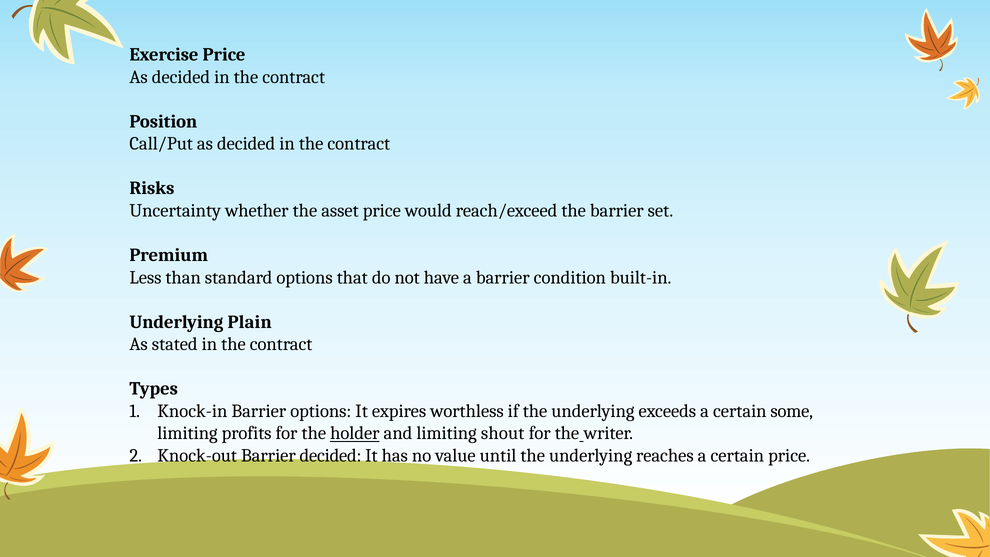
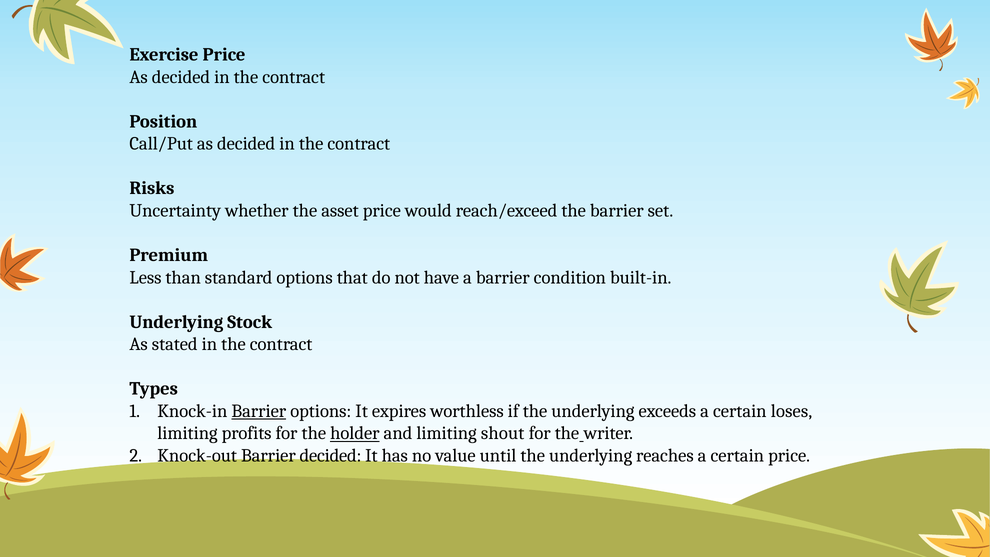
Plain: Plain -> Stock
Barrier at (259, 411) underline: none -> present
some: some -> loses
